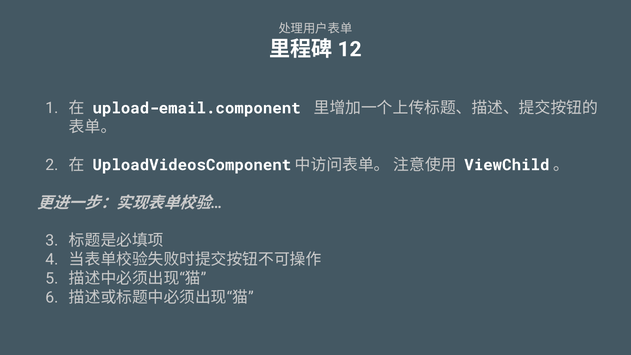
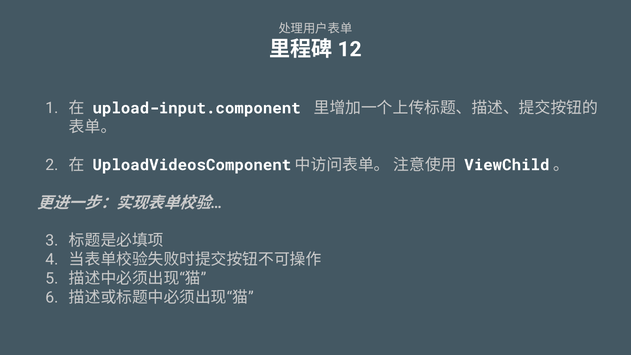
upload-email.component: upload-email.component -> upload-input.component
